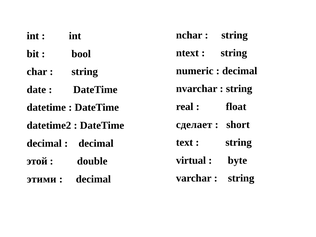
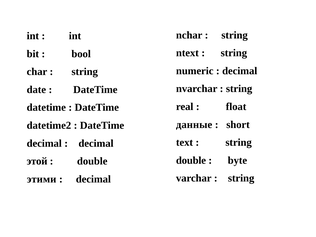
сделает: сделает -> данные
virtual at (191, 160): virtual -> double
